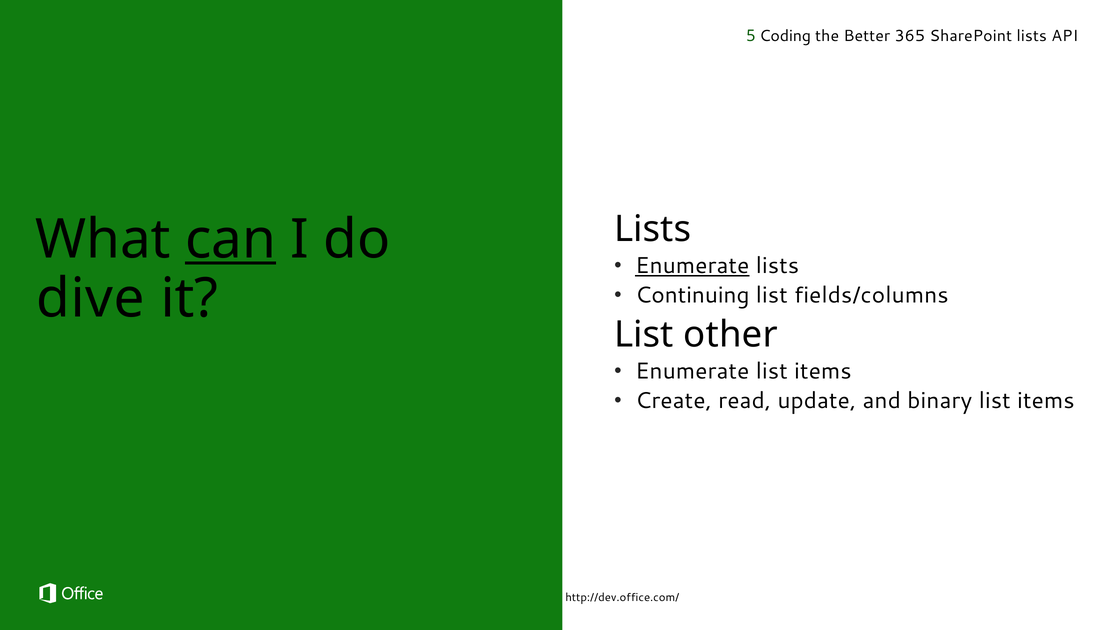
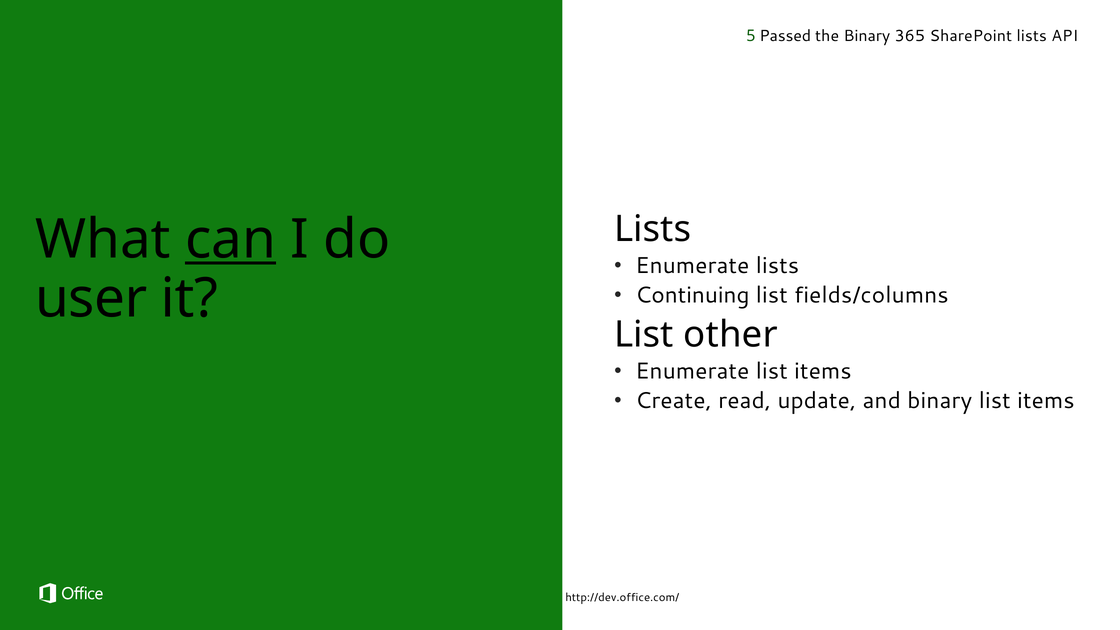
Coding: Coding -> Passed
the Better: Better -> Binary
Enumerate at (692, 266) underline: present -> none
dive: dive -> user
